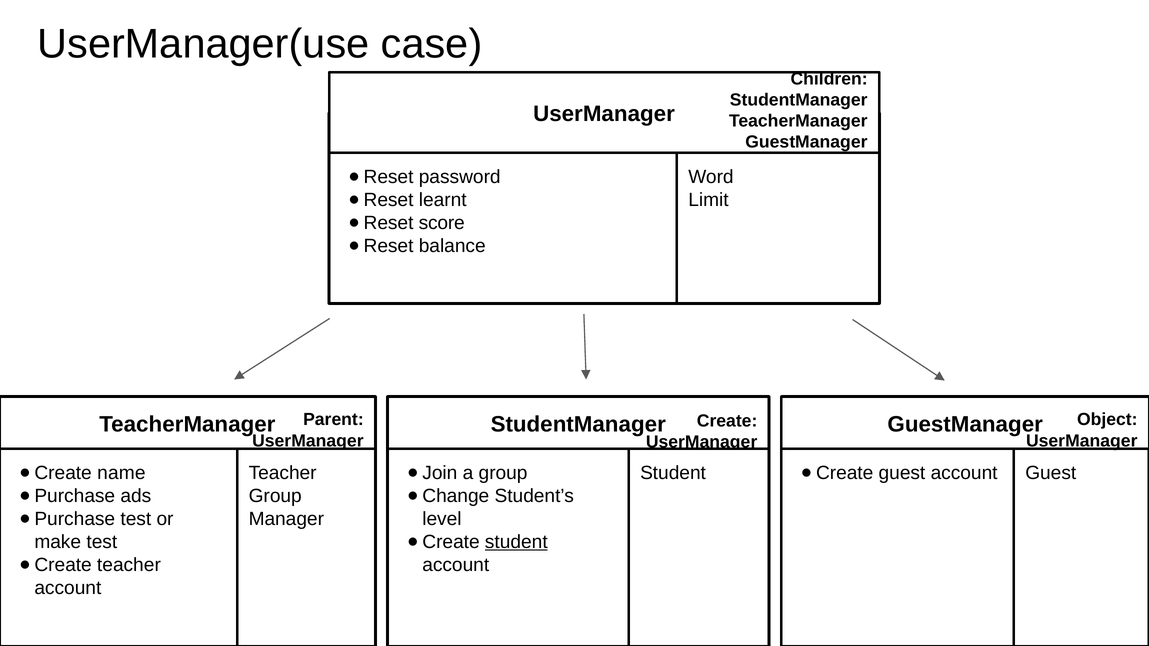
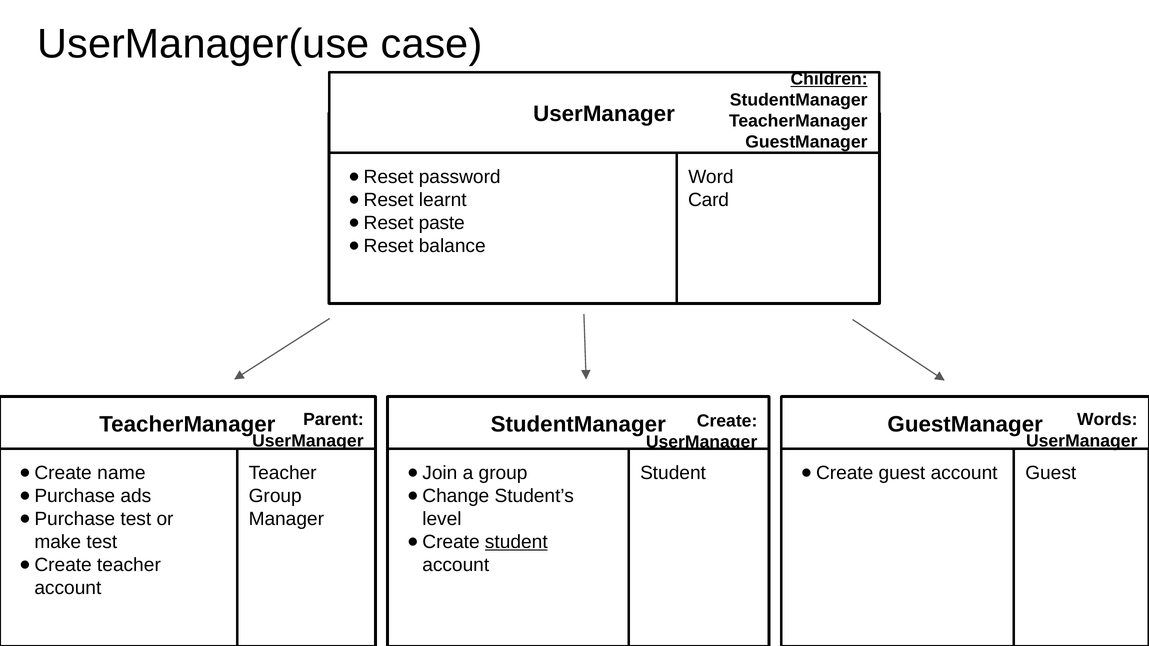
Children underline: none -> present
Limit: Limit -> Card
score: score -> paste
Object: Object -> Words
